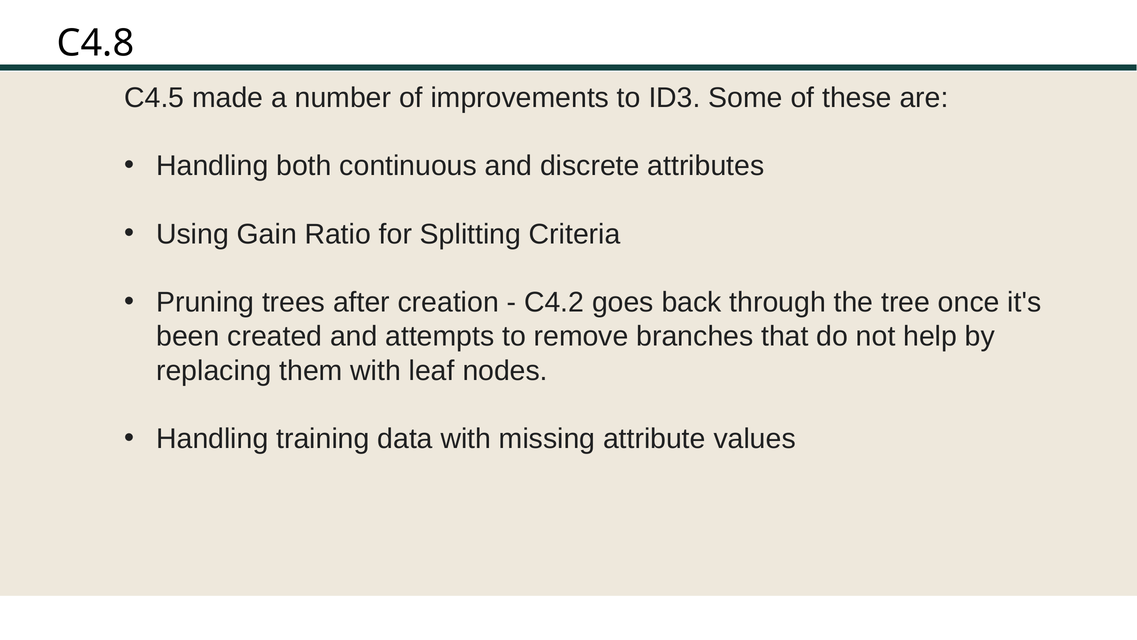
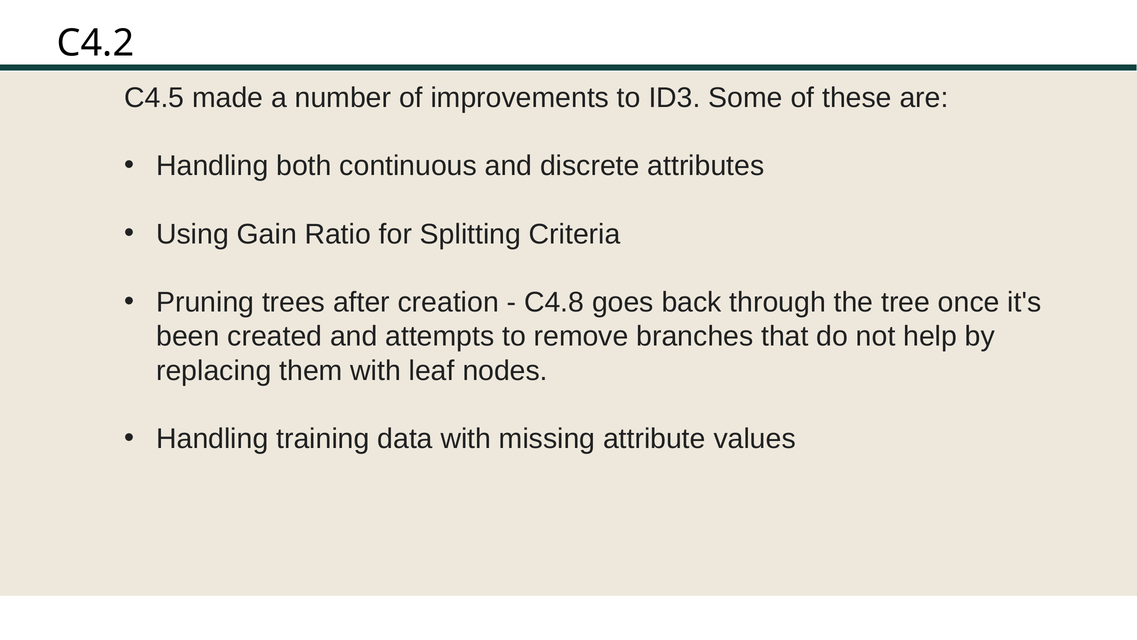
C4.8: C4.8 -> C4.2
C4.2: C4.2 -> C4.8
